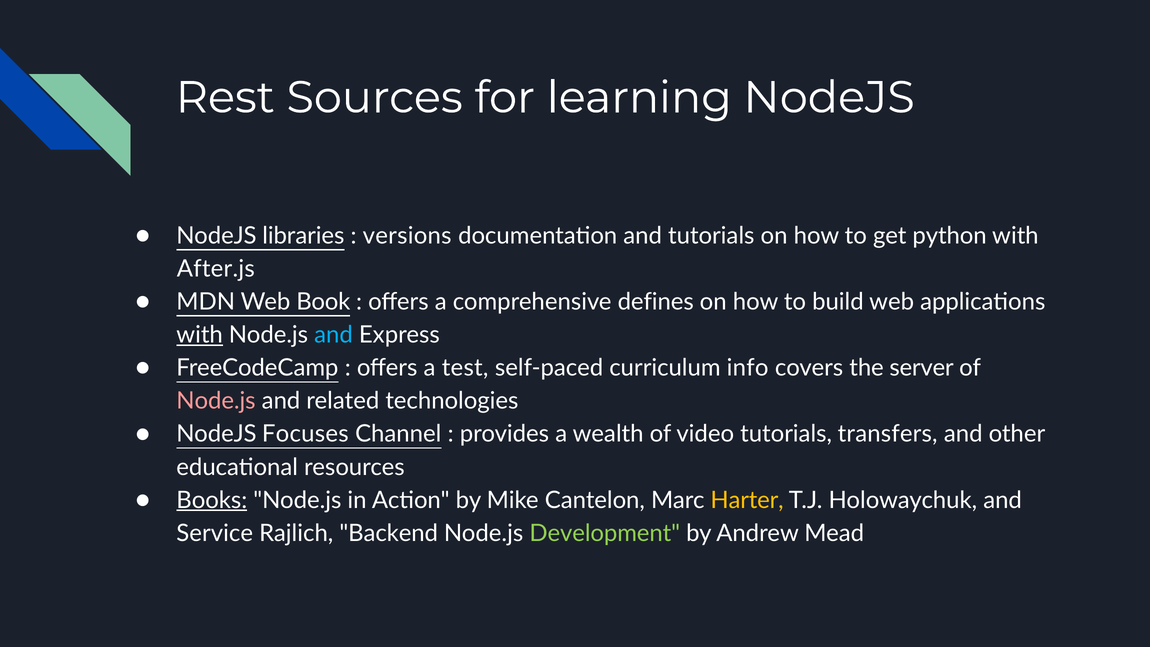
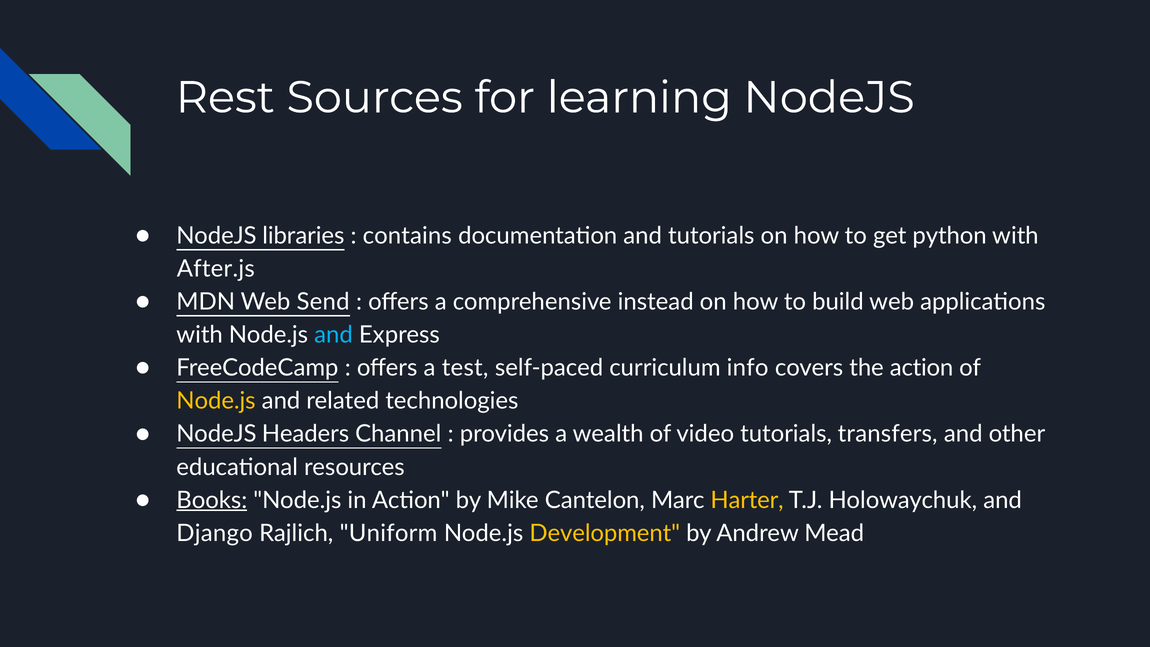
versions: versions -> contains
Book: Book -> Send
defines: defines -> instead
with at (200, 335) underline: present -> none
the server: server -> action
Node.js at (216, 401) colour: pink -> yellow
Focuses: Focuses -> Headers
Service: Service -> Django
Backend: Backend -> Uniform
Development colour: light green -> yellow
